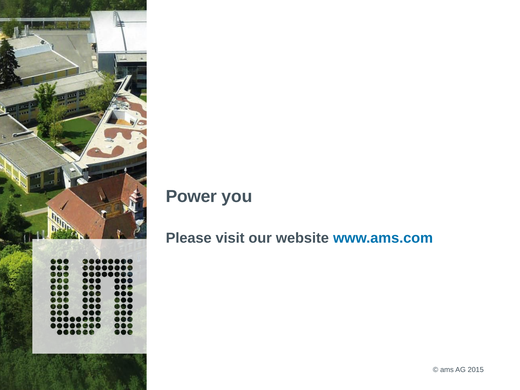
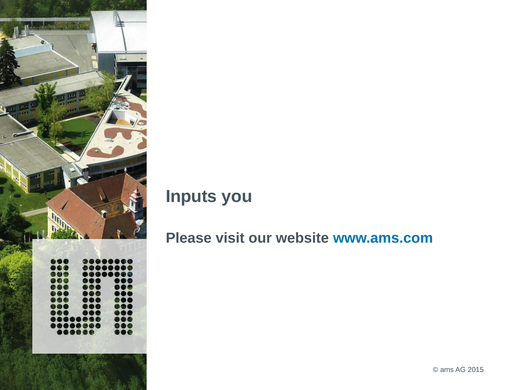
Power: Power -> Inputs
